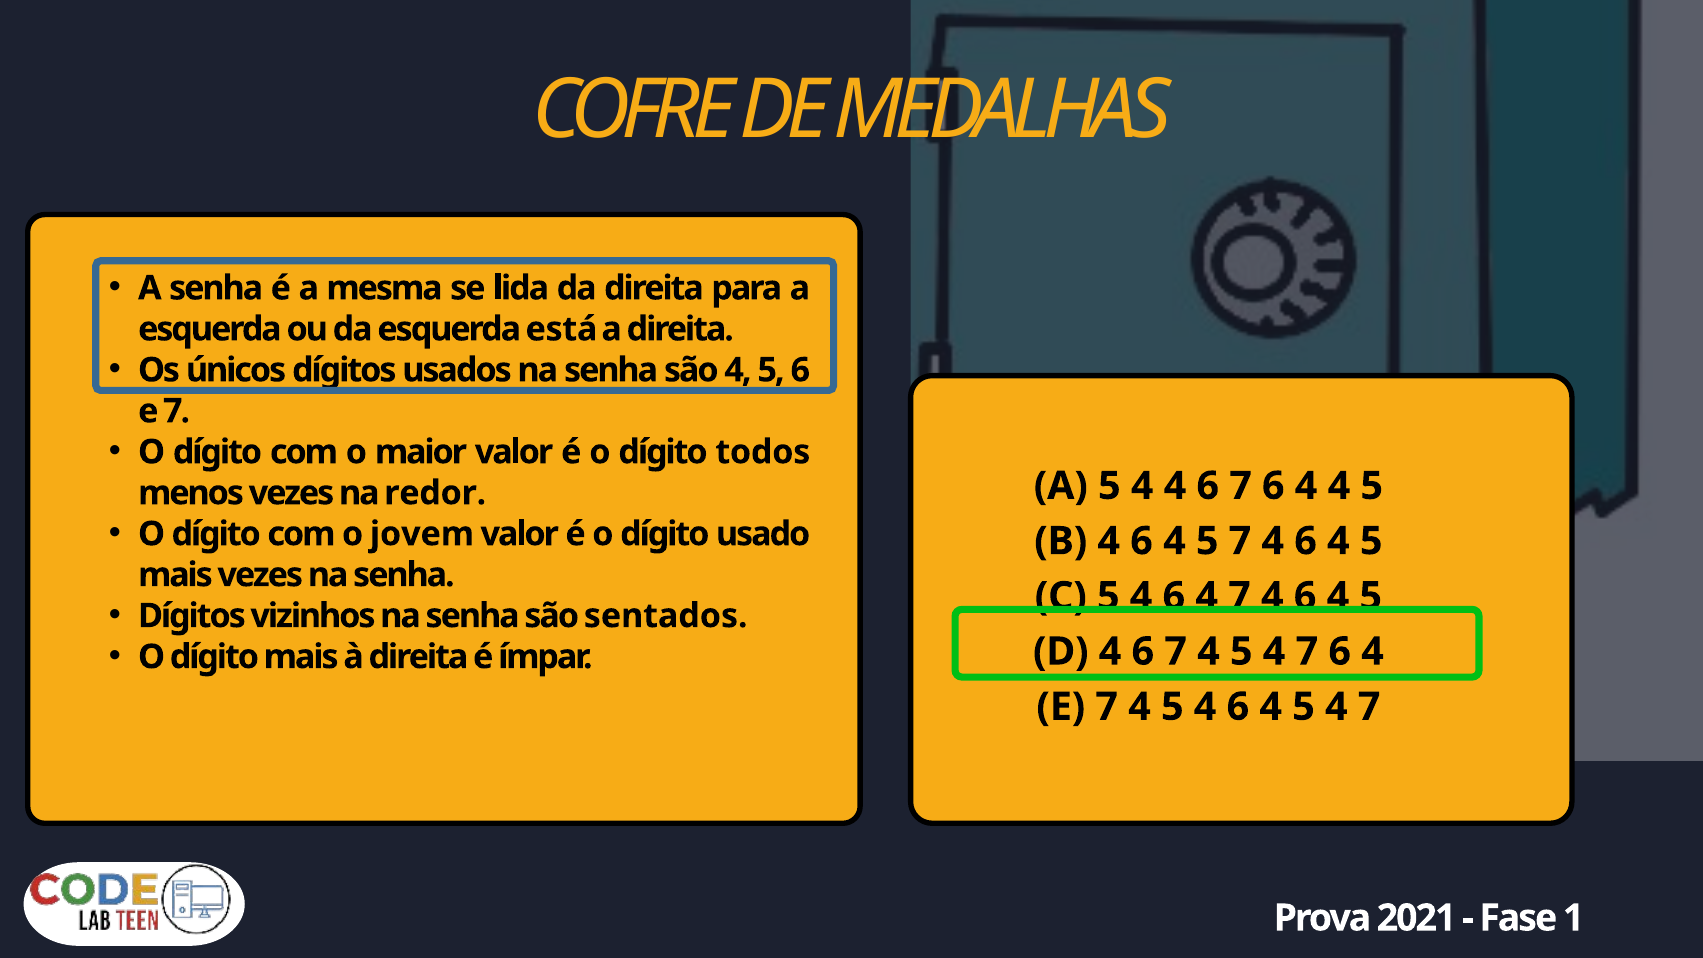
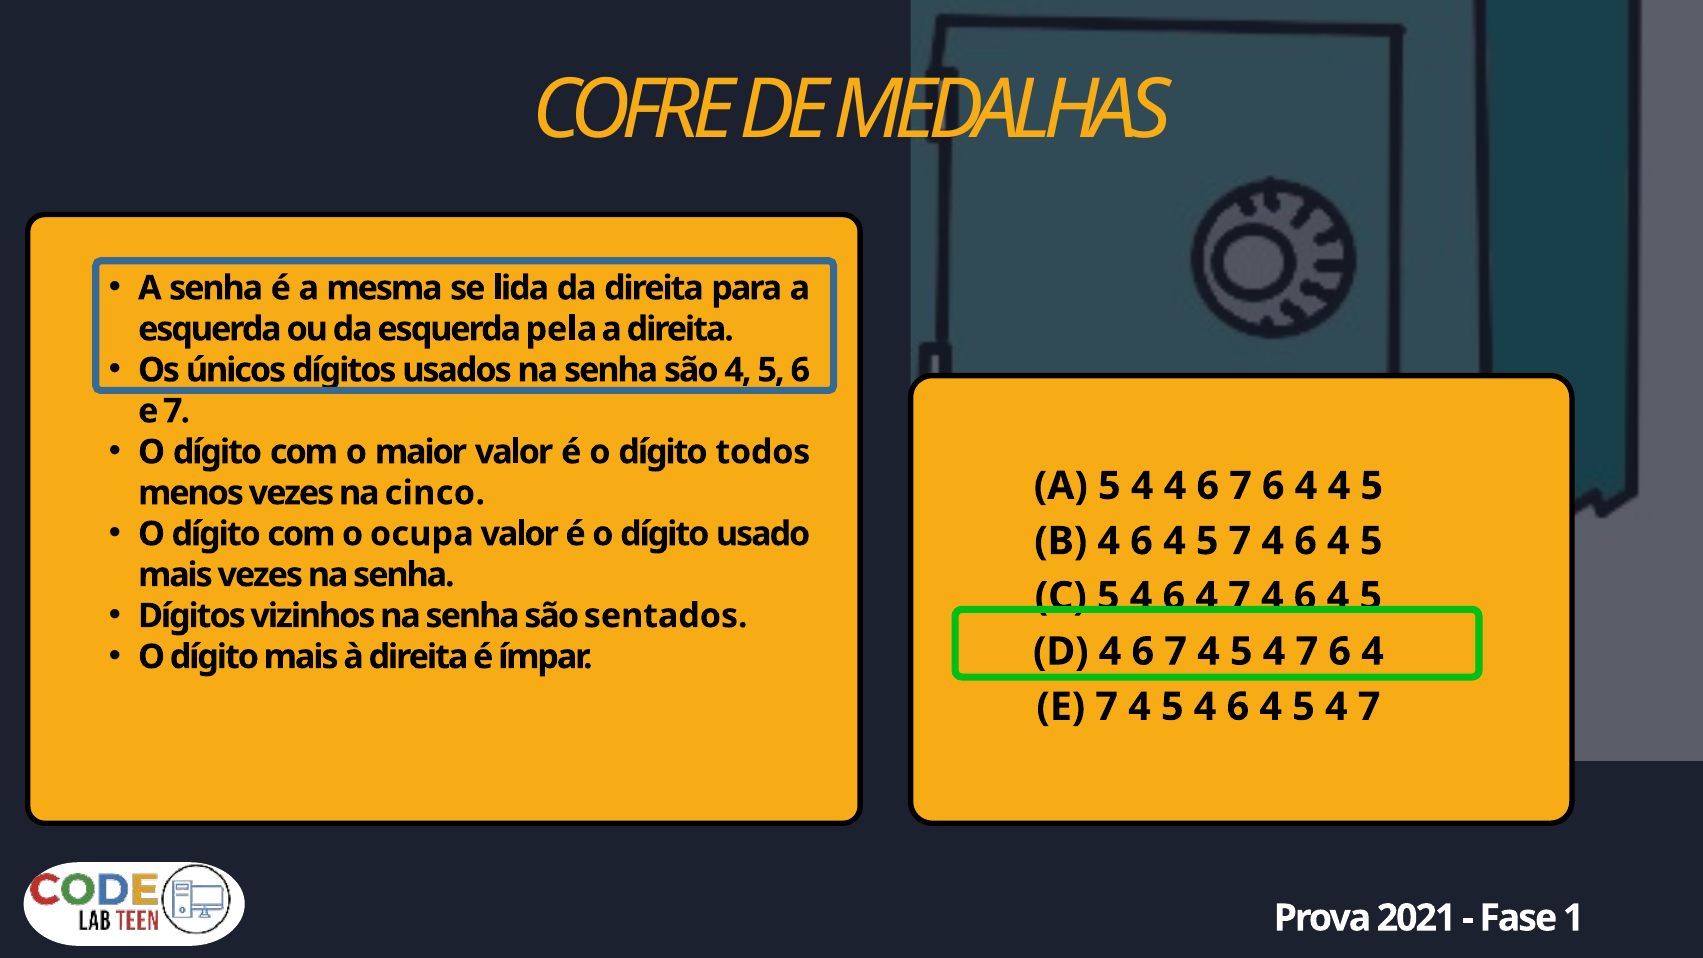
está: está -> pela
redor: redor -> cinco
jovem: jovem -> ocupa
